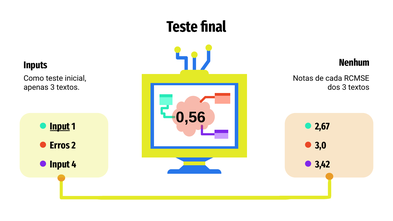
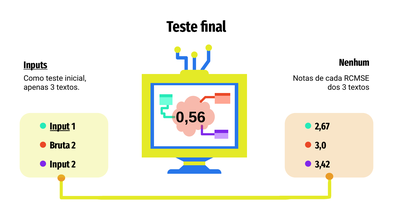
Inputs underline: none -> present
Erros: Erros -> Bruta
Input 4: 4 -> 2
